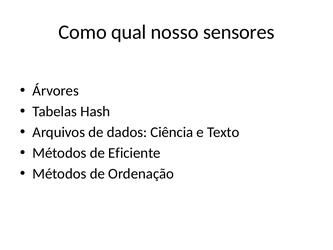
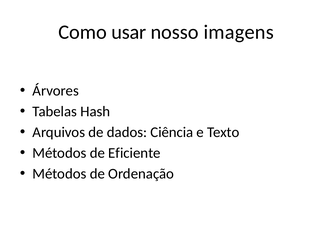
qual: qual -> usar
sensores: sensores -> imagens
